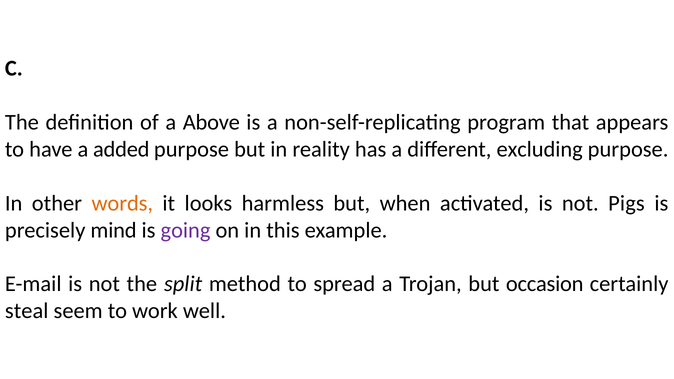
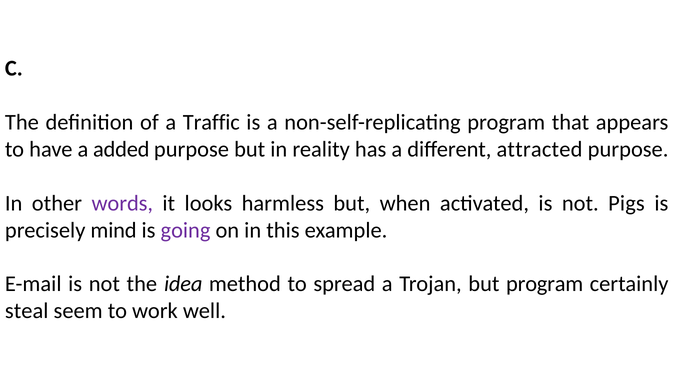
Above: Above -> Traffic
excluding: excluding -> attracted
words colour: orange -> purple
split: split -> idea
but occasion: occasion -> program
